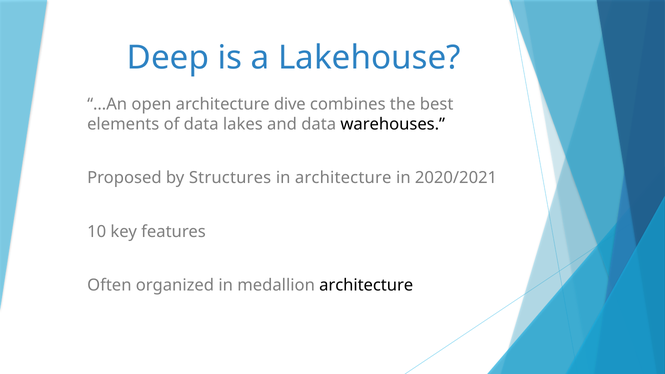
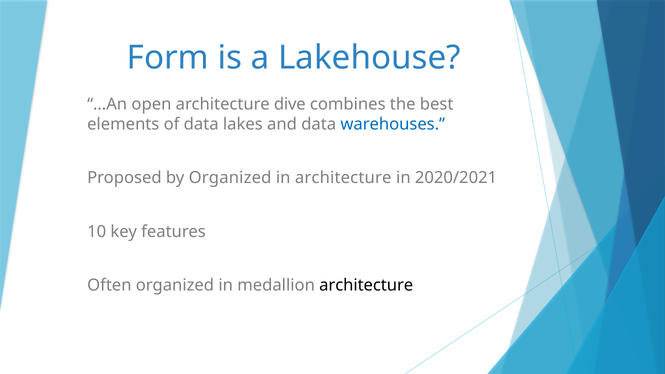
Deep: Deep -> Form
warehouses colour: black -> blue
by Structures: Structures -> Organized
